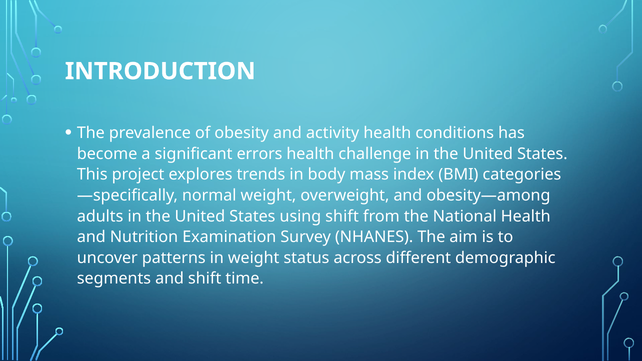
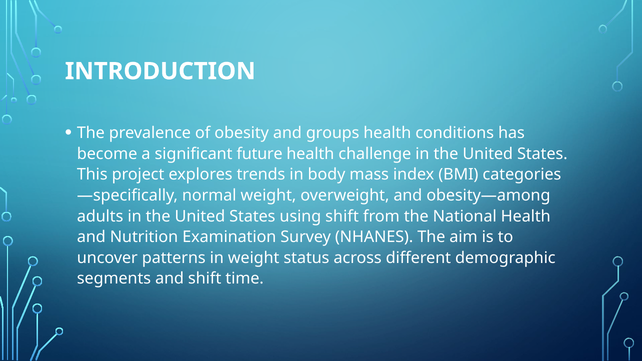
activity: activity -> groups
errors: errors -> future
